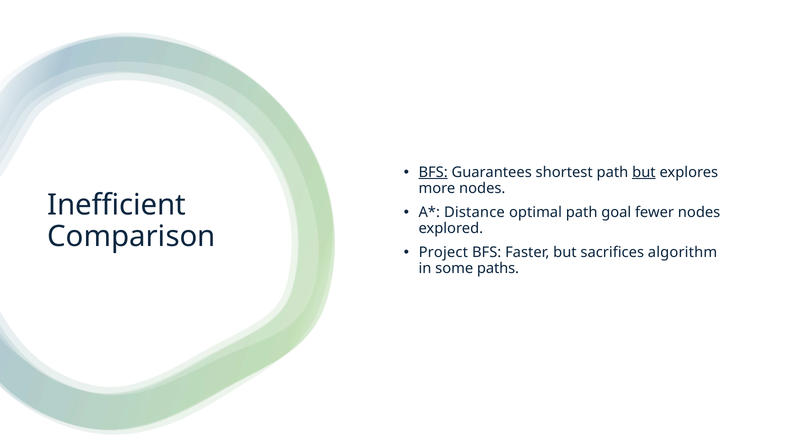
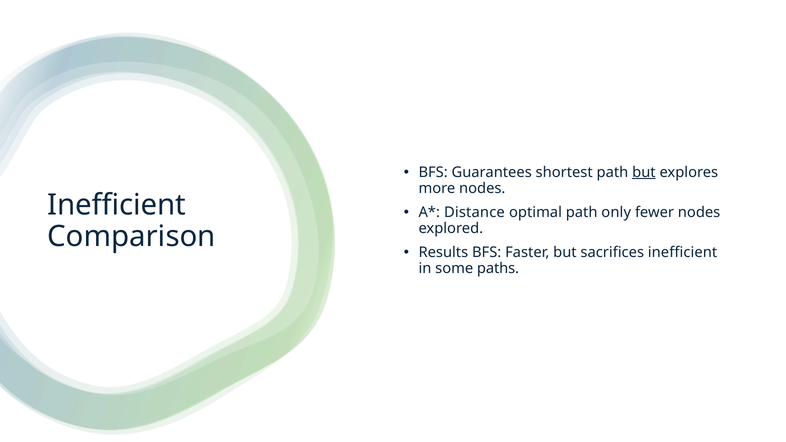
BFS at (433, 172) underline: present -> none
goal: goal -> only
Project: Project -> Results
sacrifices algorithm: algorithm -> inefficient
